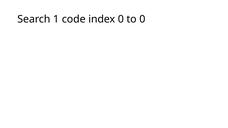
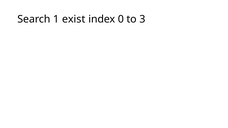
code: code -> exist
to 0: 0 -> 3
